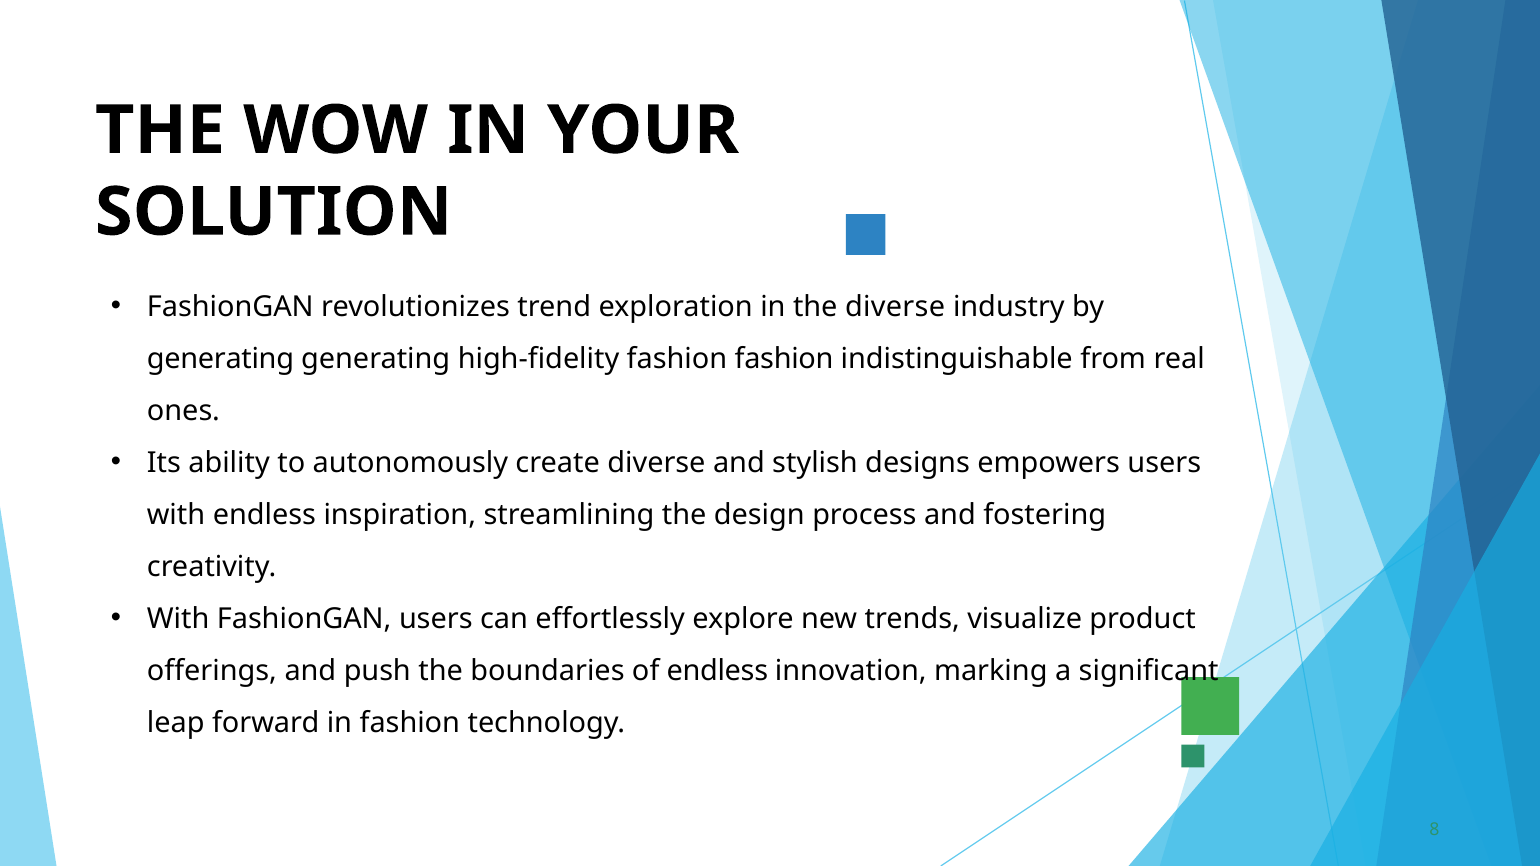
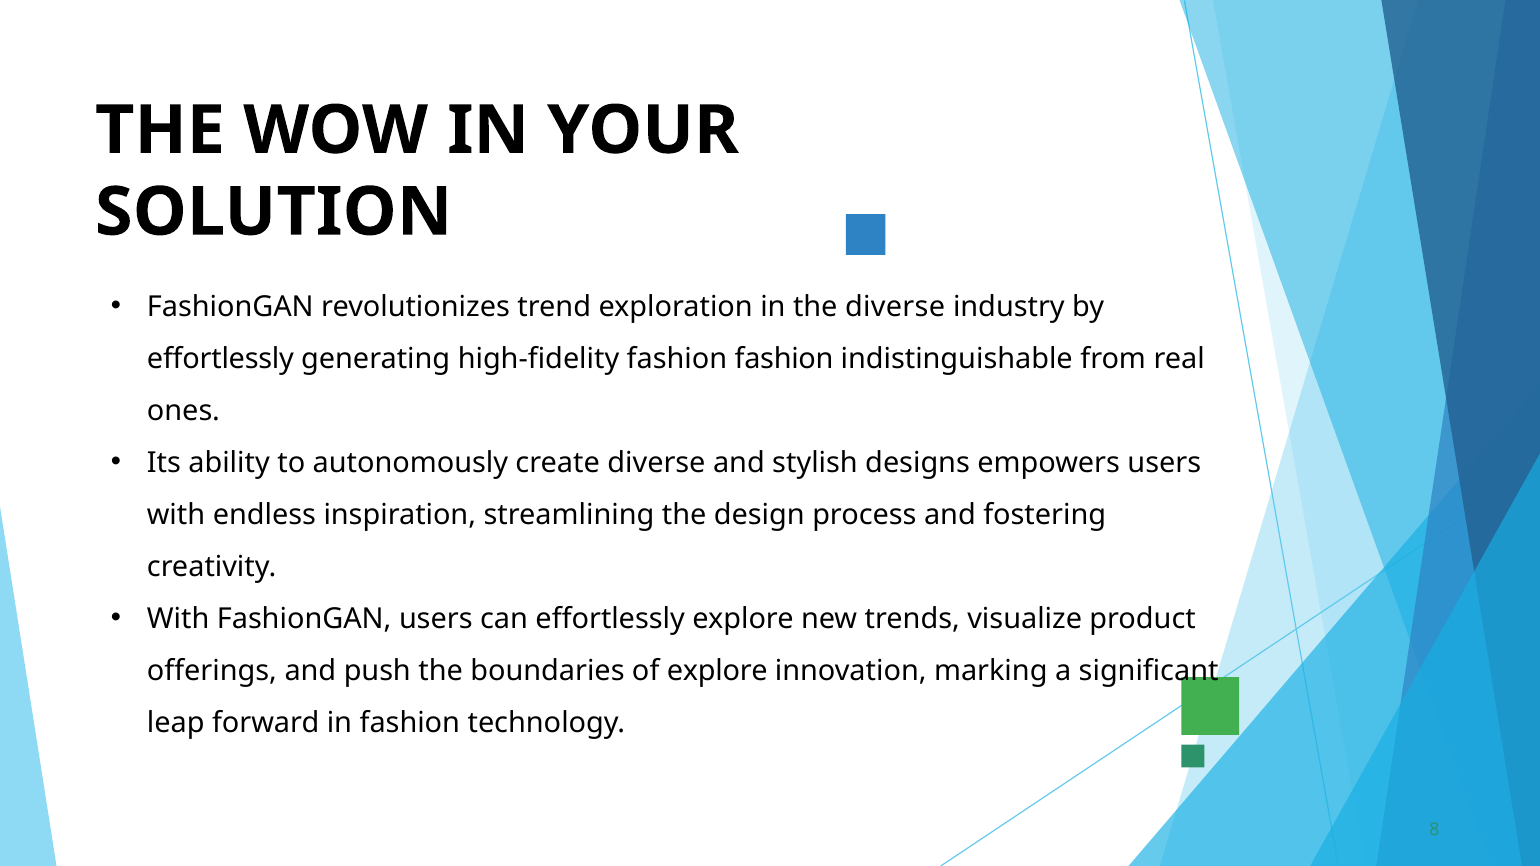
generating at (220, 359): generating -> effortlessly
of endless: endless -> explore
